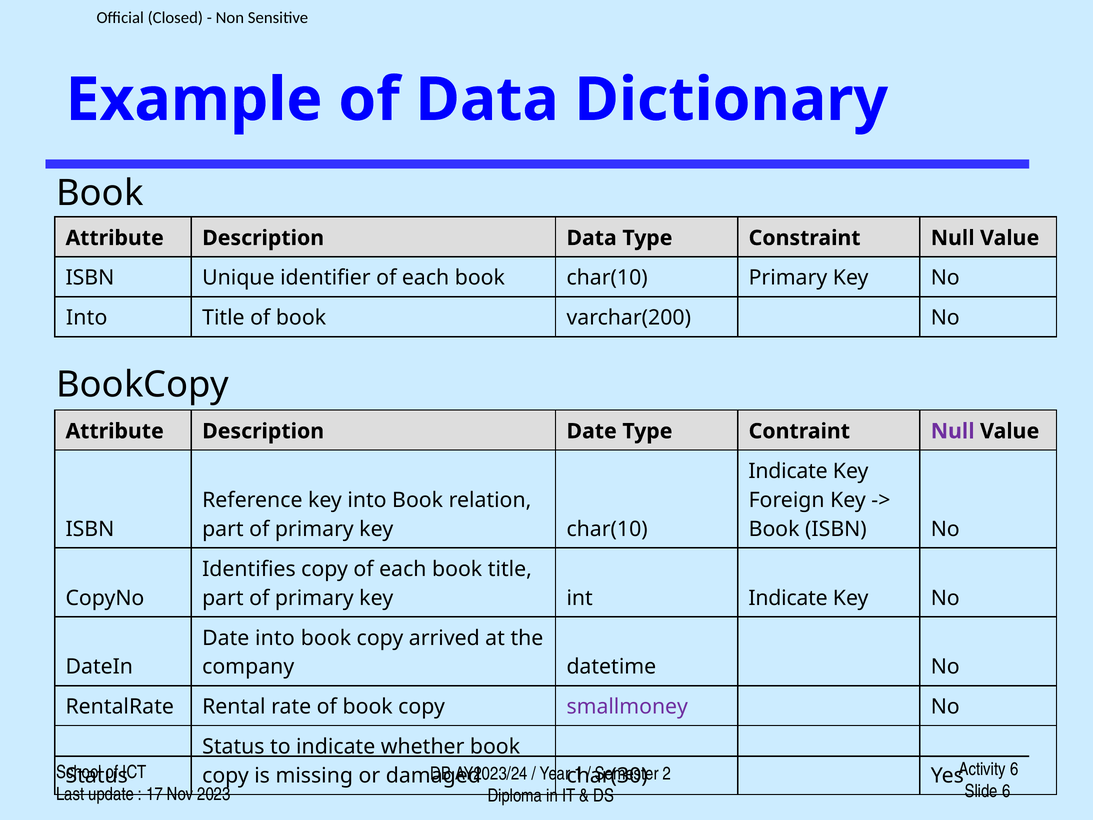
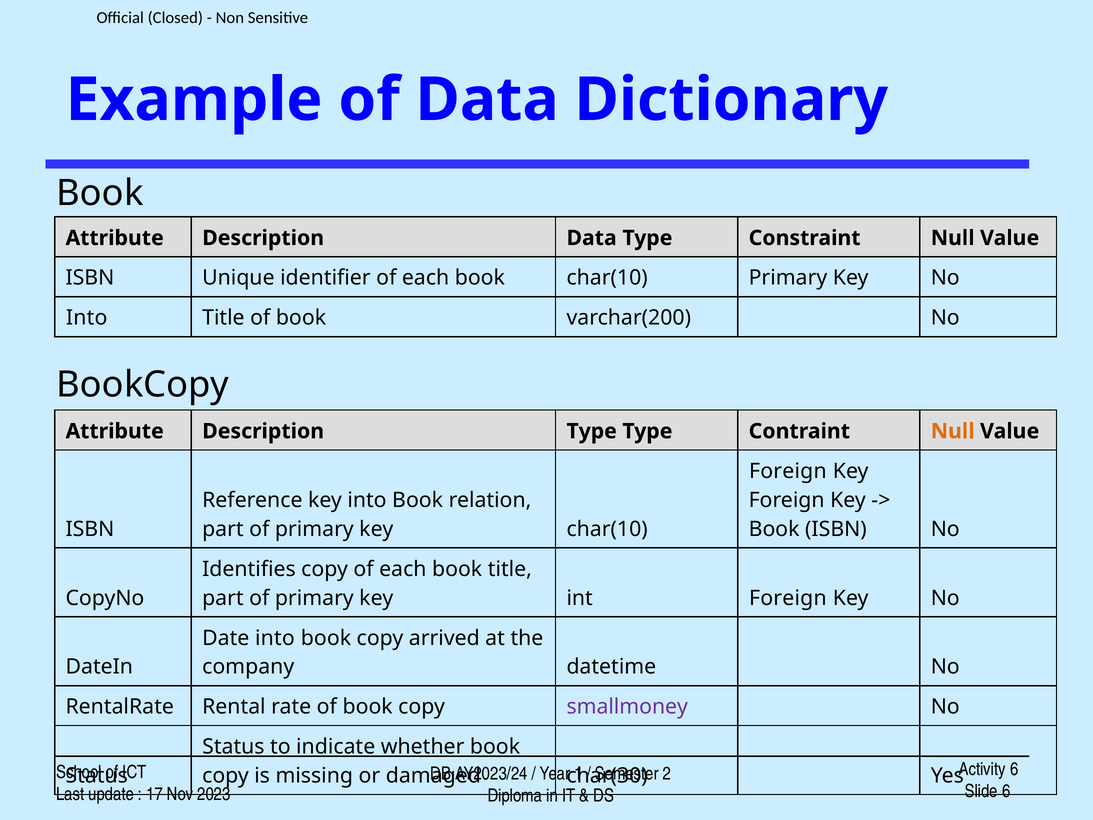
Description Date: Date -> Type
Null at (953, 431) colour: purple -> orange
Indicate at (788, 471): Indicate -> Foreign
int Indicate: Indicate -> Foreign
